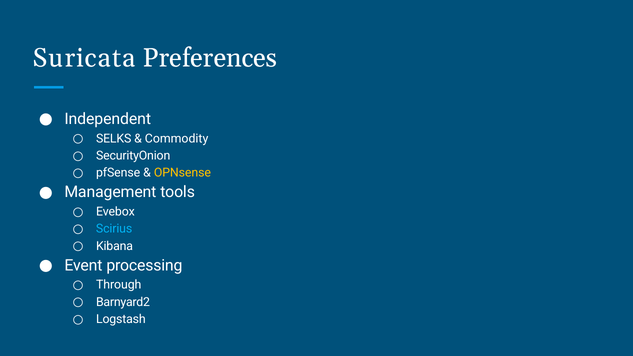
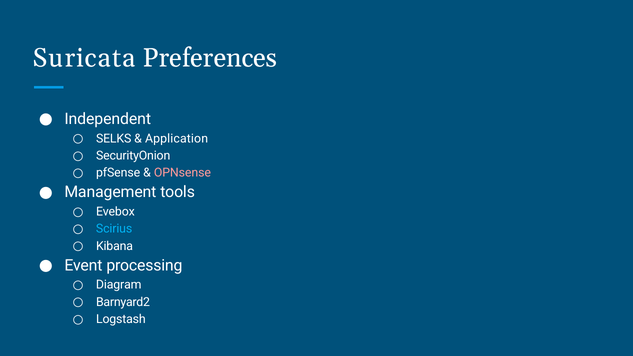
Commodity: Commodity -> Application
OPNsense colour: yellow -> pink
Through: Through -> Diagram
